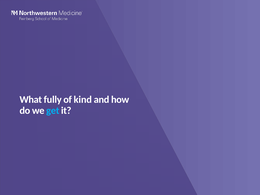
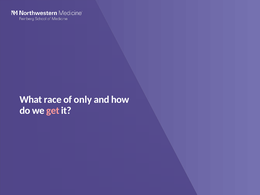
fully: fully -> race
kind: kind -> only
get colour: light blue -> pink
